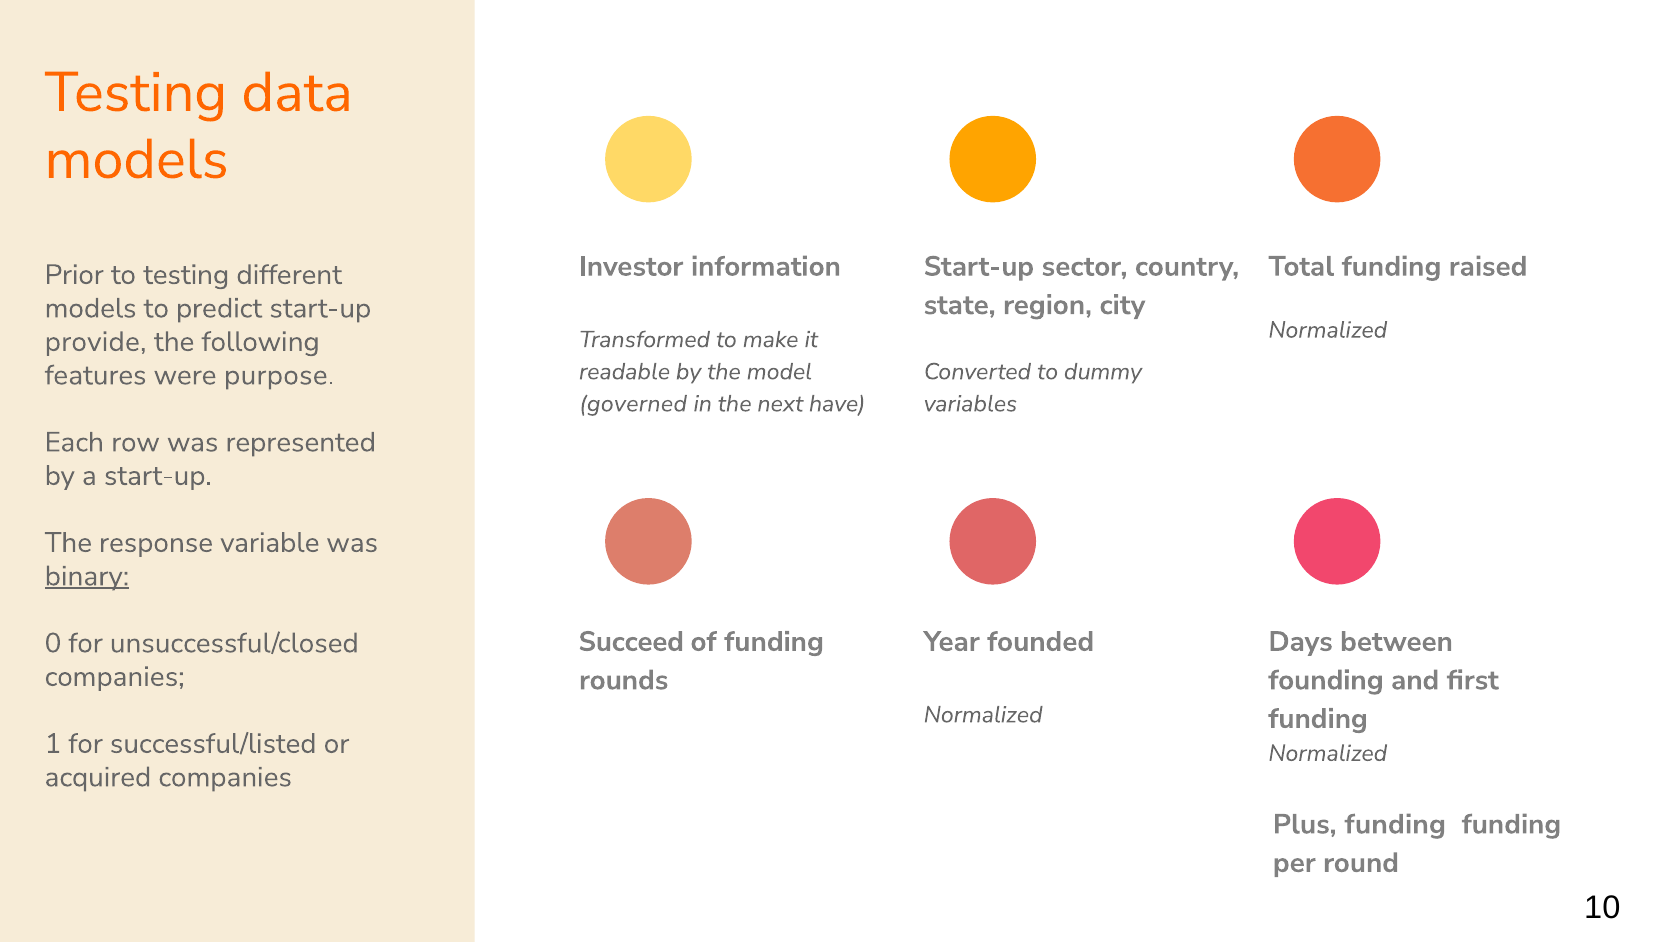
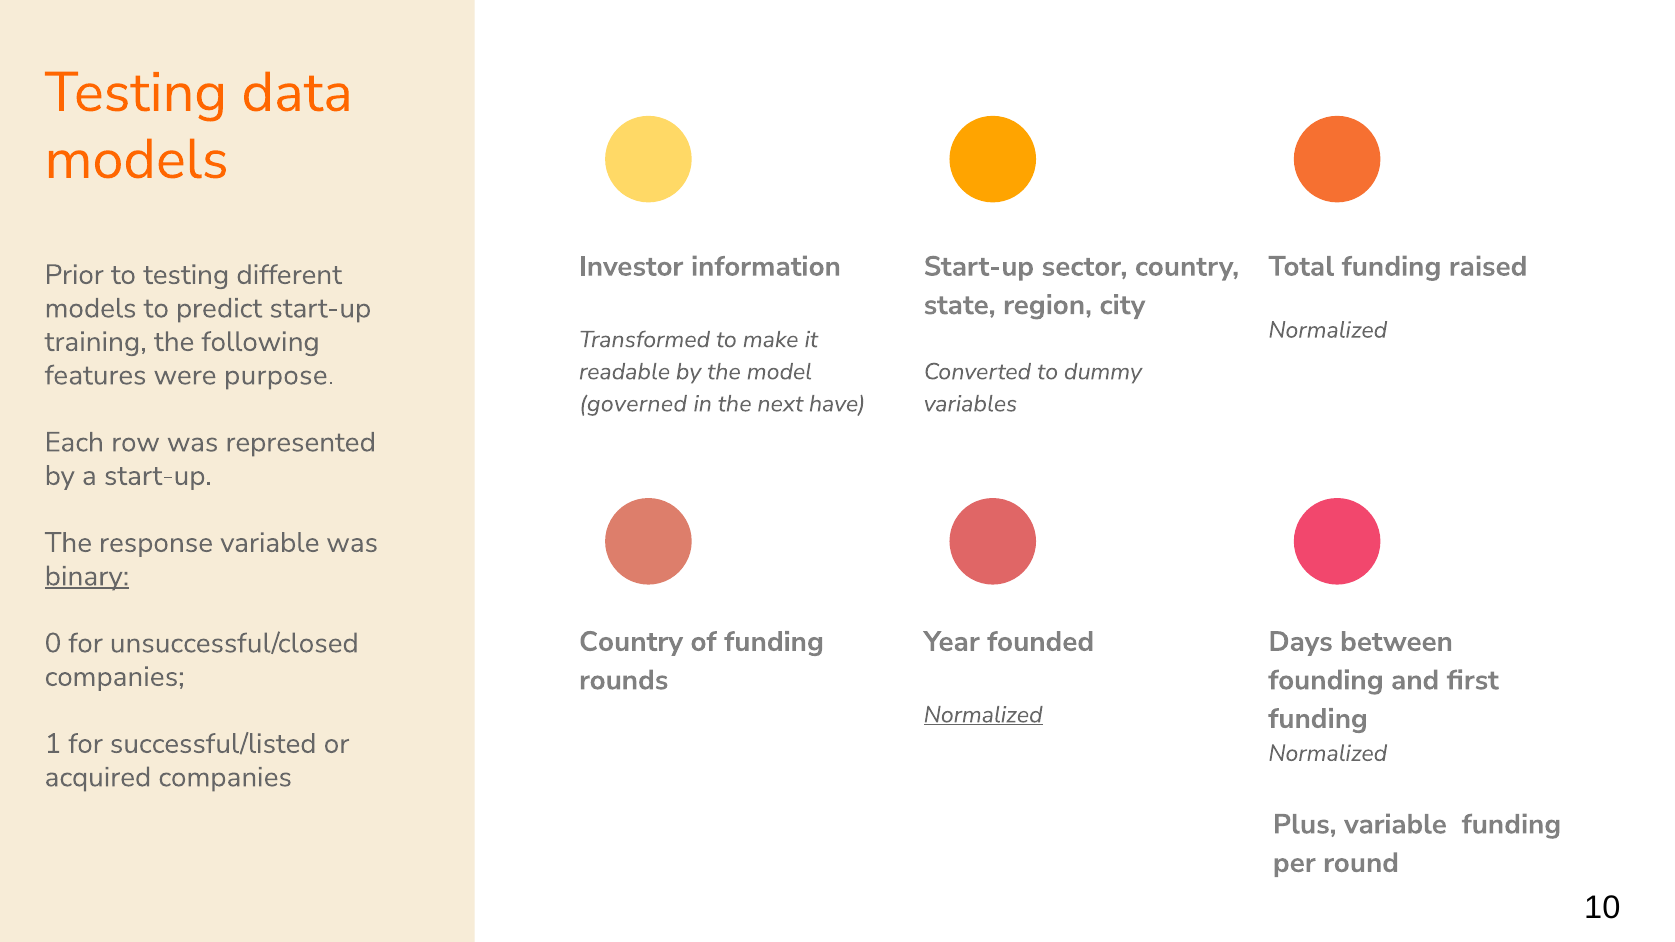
provide: provide -> training
Succeed at (631, 642): Succeed -> Country
Normalized at (983, 715) underline: none -> present
Plus funding: funding -> variable
